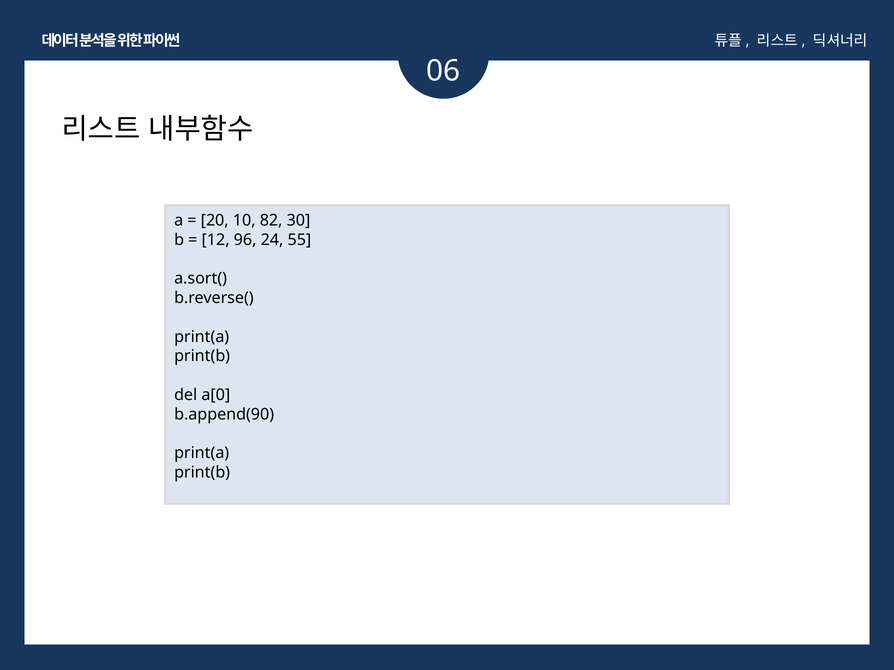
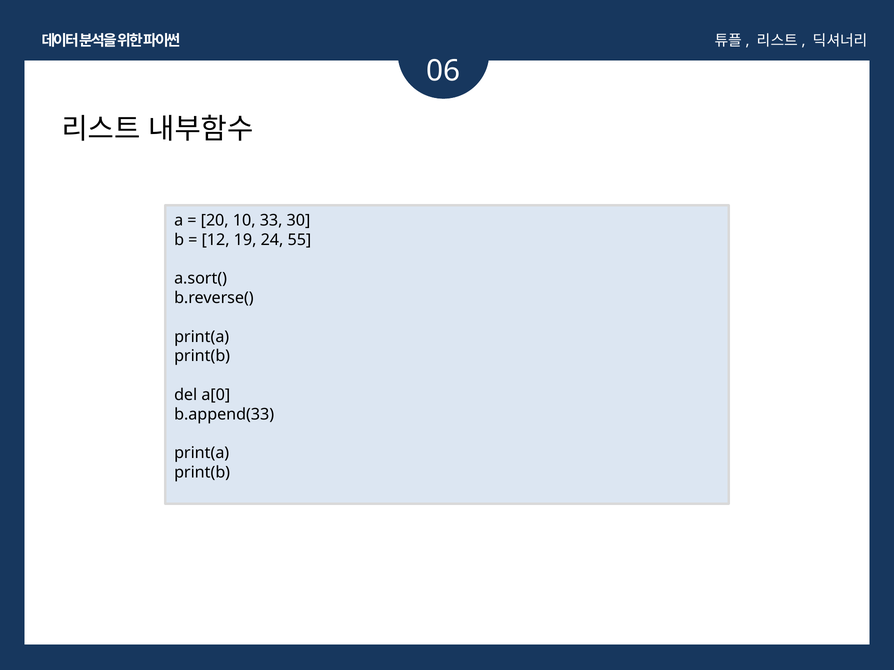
82: 82 -> 33
96: 96 -> 19
b.append(90: b.append(90 -> b.append(33
